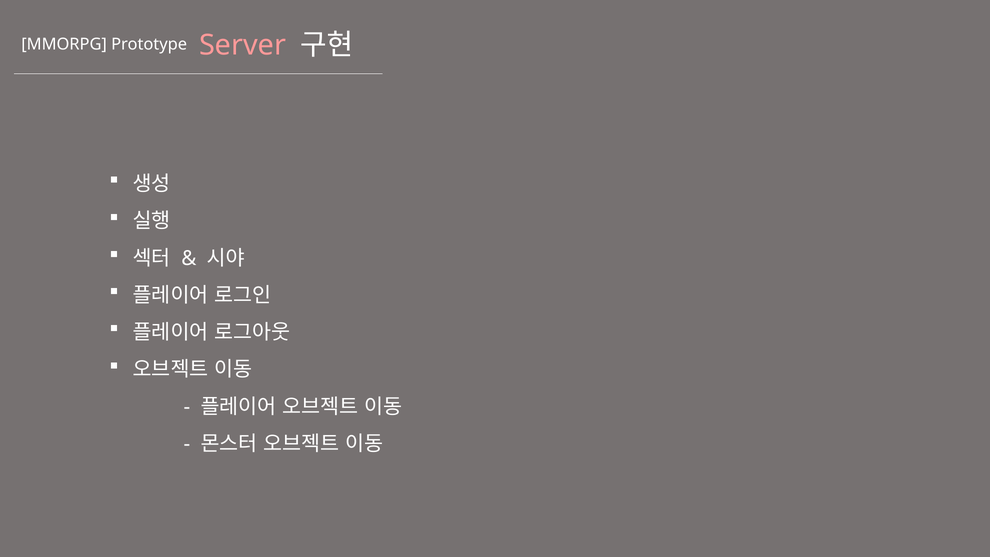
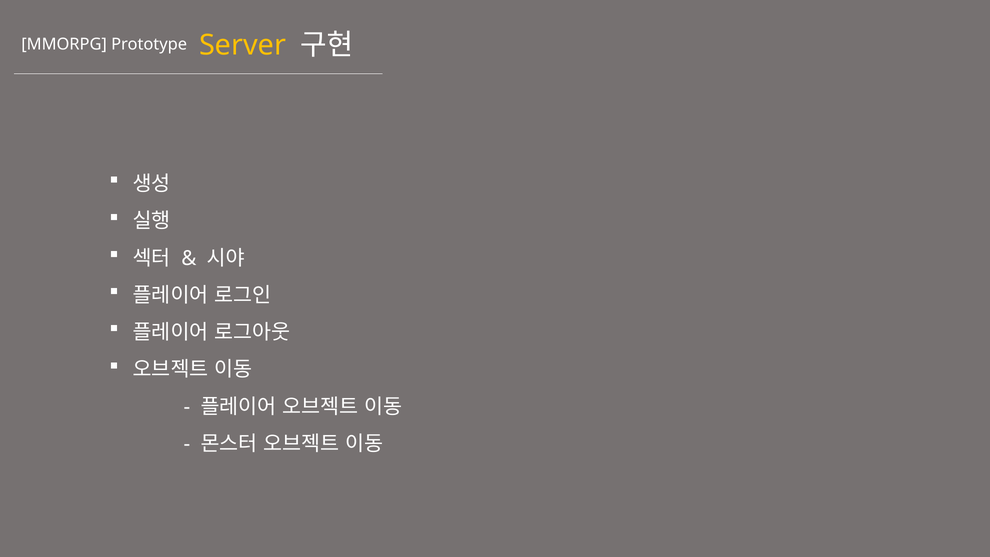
Server colour: pink -> yellow
